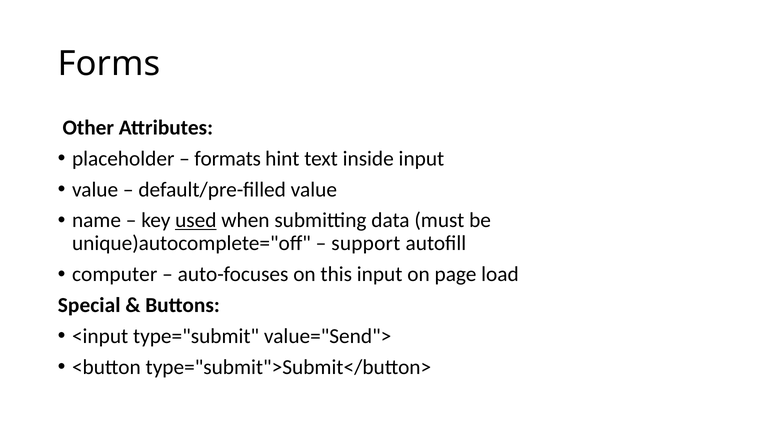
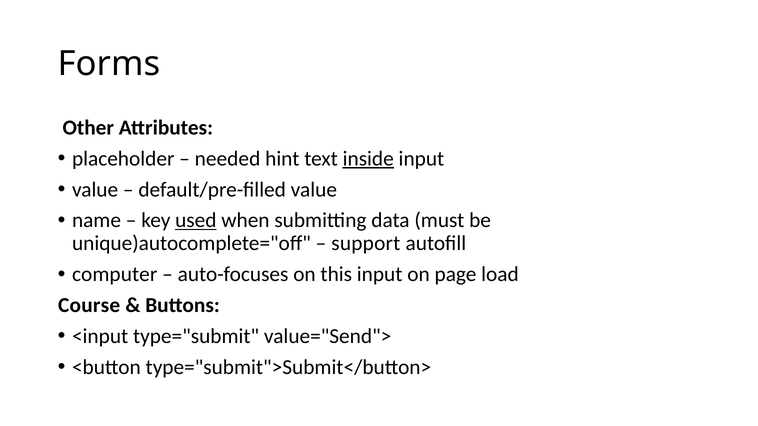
formats: formats -> needed
inside underline: none -> present
Special: Special -> Course
